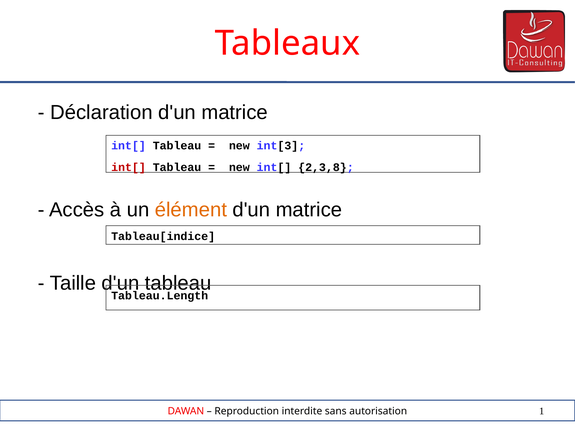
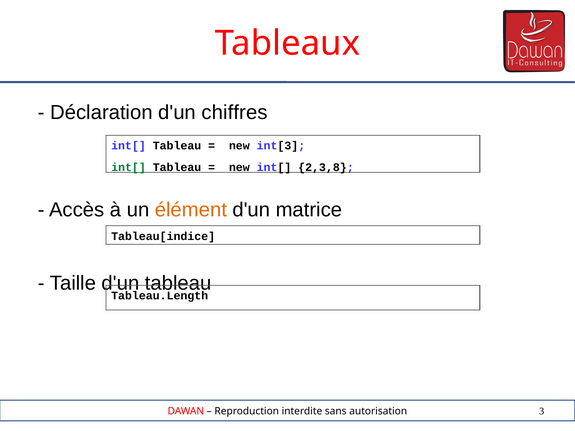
Déclaration d'un matrice: matrice -> chiffres
int[ at (129, 167) colour: red -> green
1: 1 -> 3
